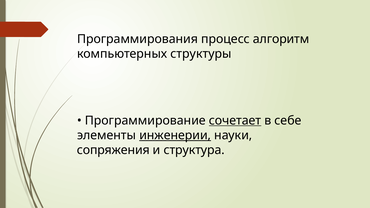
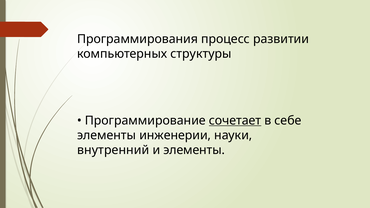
алгоритм: алгоритм -> развитии
инженерии underline: present -> none
сопряжения: сопряжения -> внутренний
и структура: структура -> элементы
